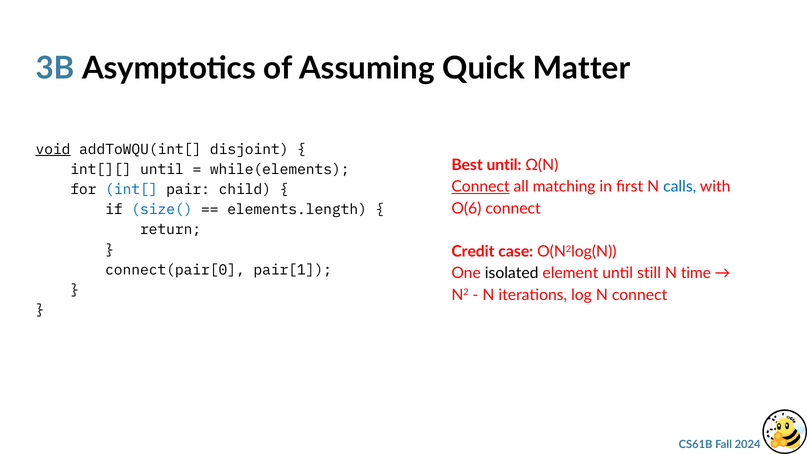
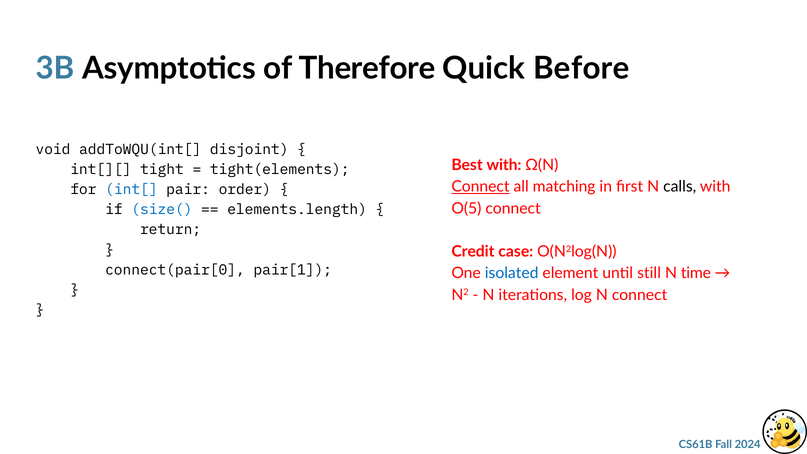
Assuming: Assuming -> Therefore
Matter: Matter -> Before
void underline: present -> none
Best until: until -> with
int[][ until: until -> tight
while(elements: while(elements -> tight(elements
calls colour: blue -> black
child: child -> order
O(6: O(6 -> O(5
isolated colour: black -> blue
